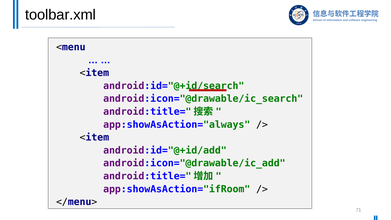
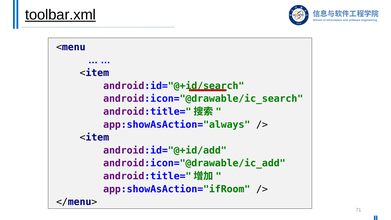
toolbar.xml underline: none -> present
